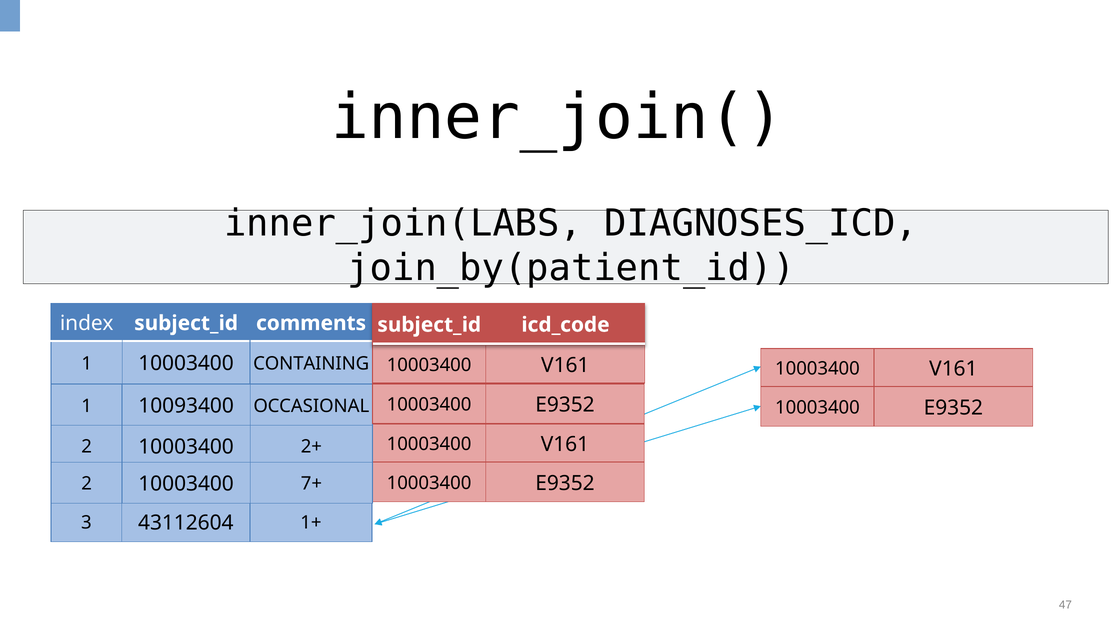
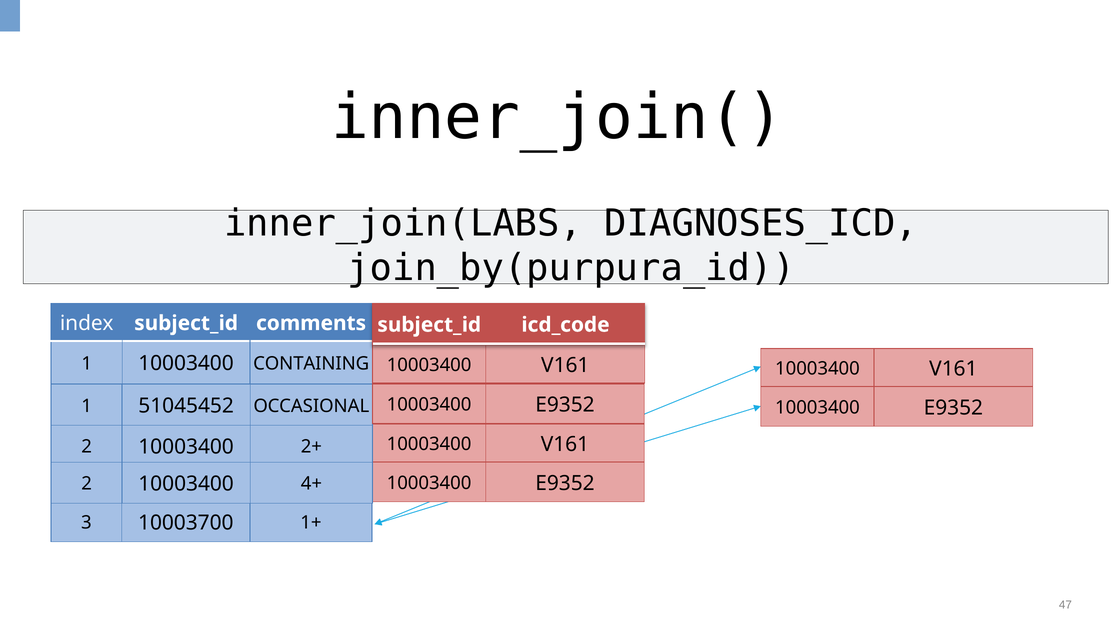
join_by(patient_id: join_by(patient_id -> join_by(purpura_id
10093400: 10093400 -> 51045452
7+: 7+ -> 4+
43112604: 43112604 -> 10003700
